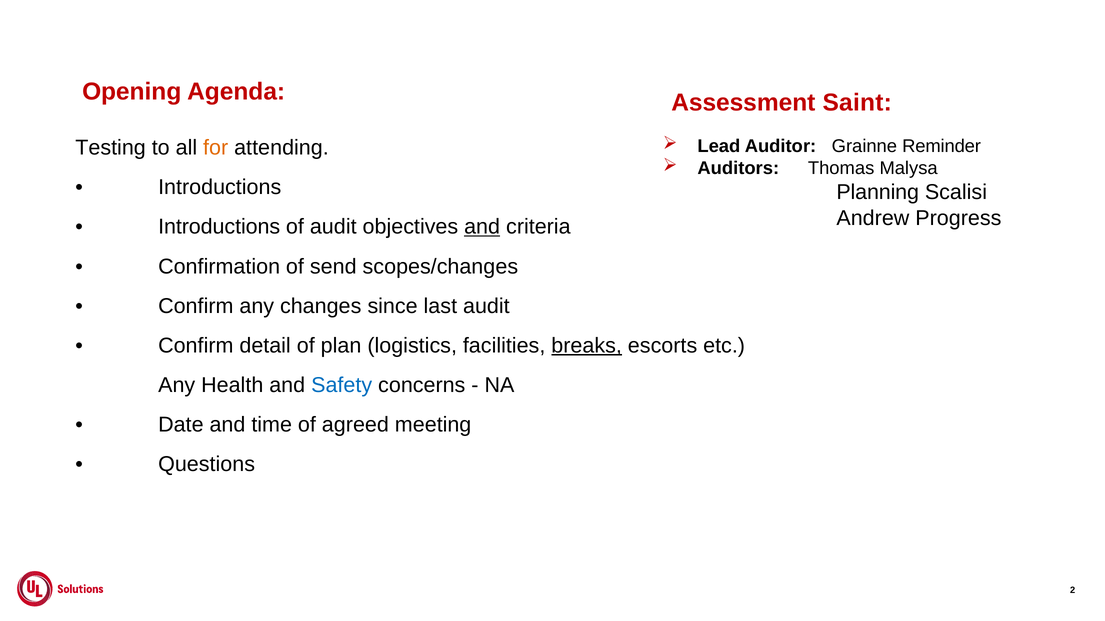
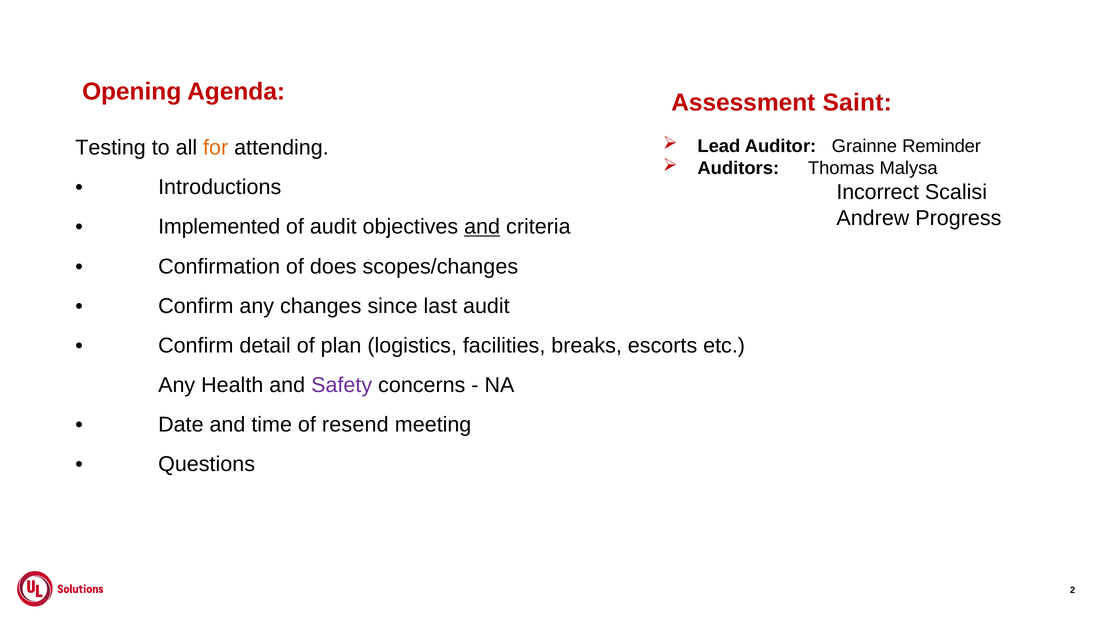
Planning: Planning -> Incorrect
Introductions at (219, 227): Introductions -> Implemented
send: send -> does
breaks underline: present -> none
Safety colour: blue -> purple
agreed: agreed -> resend
